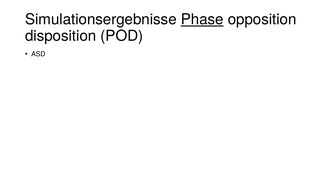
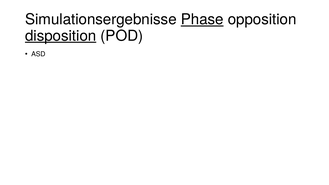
disposition underline: none -> present
